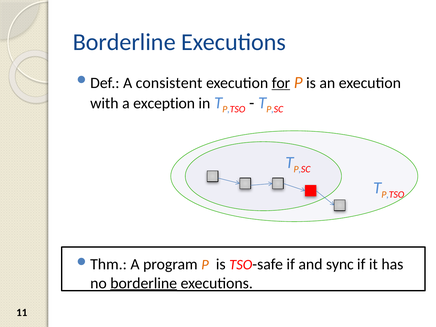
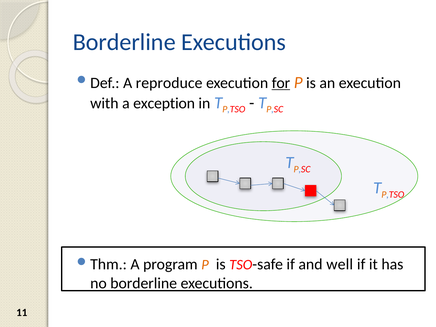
consistent: consistent -> reproduce
sync: sync -> well
borderline at (144, 283) underline: present -> none
